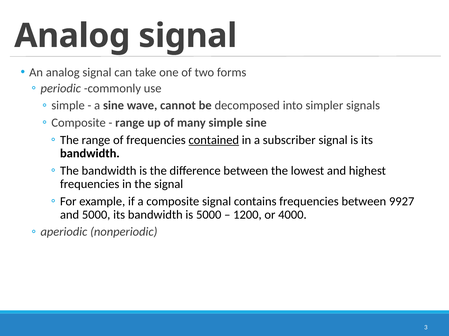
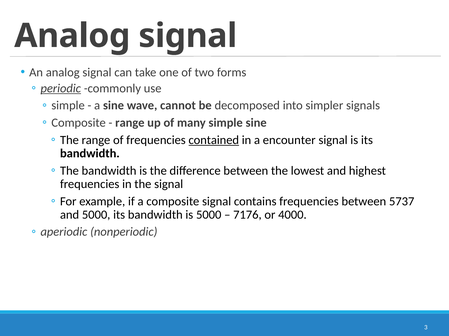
periodic underline: none -> present
subscriber: subscriber -> encounter
9927: 9927 -> 5737
1200: 1200 -> 7176
